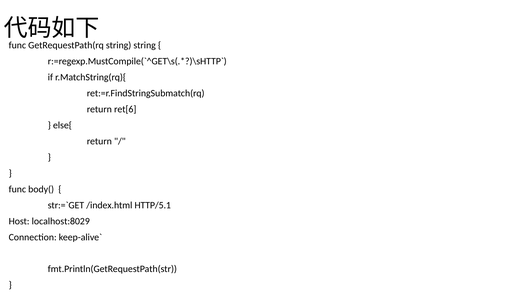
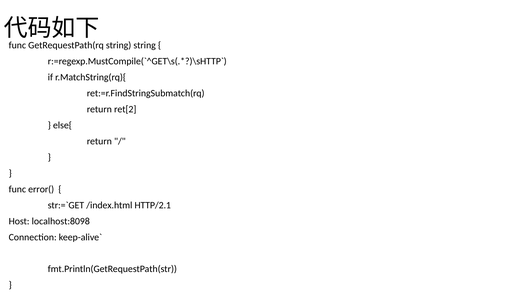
ret[6: ret[6 -> ret[2
body(: body( -> error(
HTTP/5.1: HTTP/5.1 -> HTTP/2.1
localhost:8029: localhost:8029 -> localhost:8098
